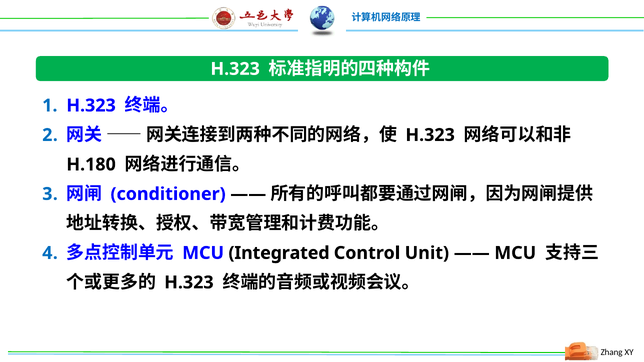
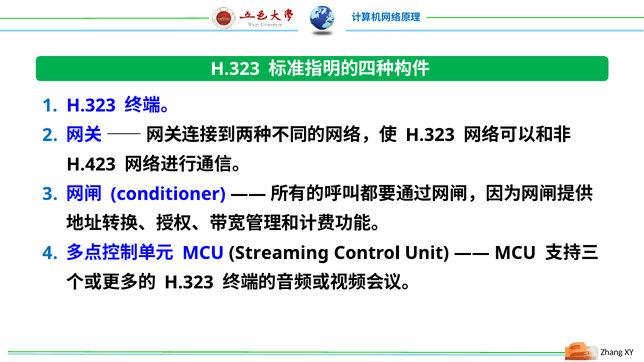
H.180: H.180 -> H.423
Integrated: Integrated -> Streaming
